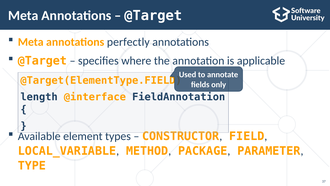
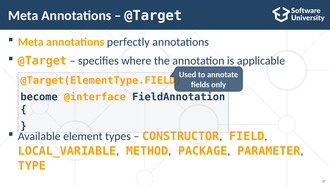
length: length -> become
